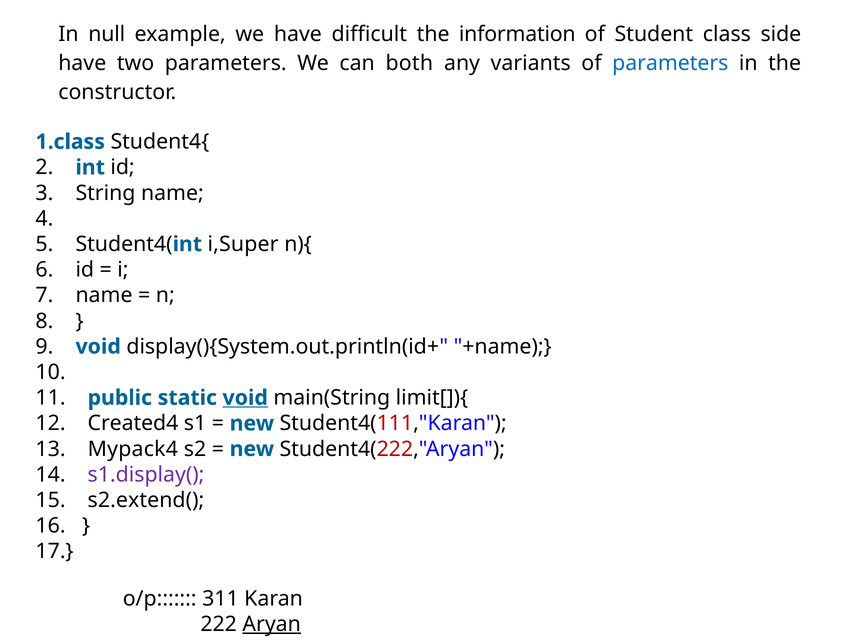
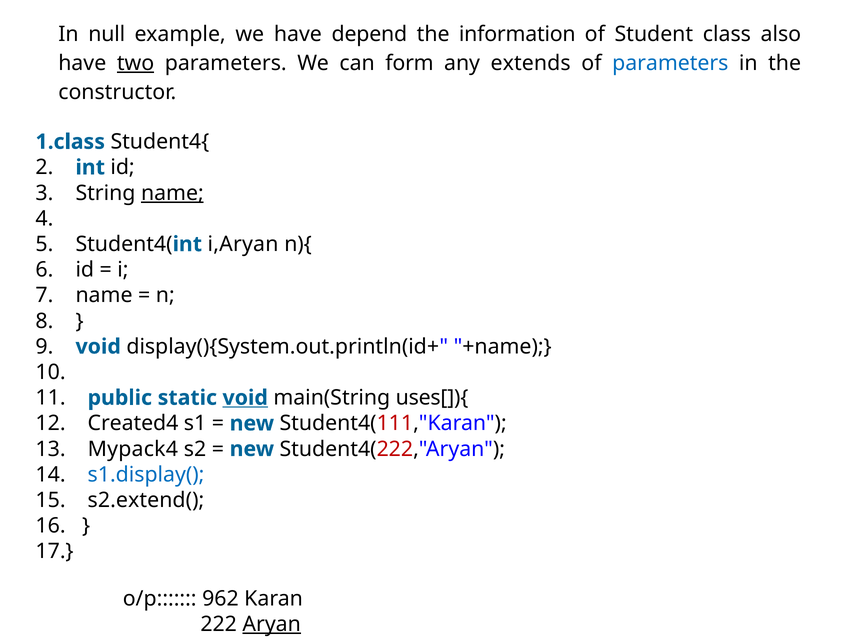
difficult: difficult -> depend
side: side -> also
two underline: none -> present
both: both -> form
variants: variants -> extends
name at (172, 193) underline: none -> present
i,Super: i,Super -> i,Aryan
limit[]){: limit[]){ -> uses[]){
s1.display( colour: purple -> blue
311: 311 -> 962
